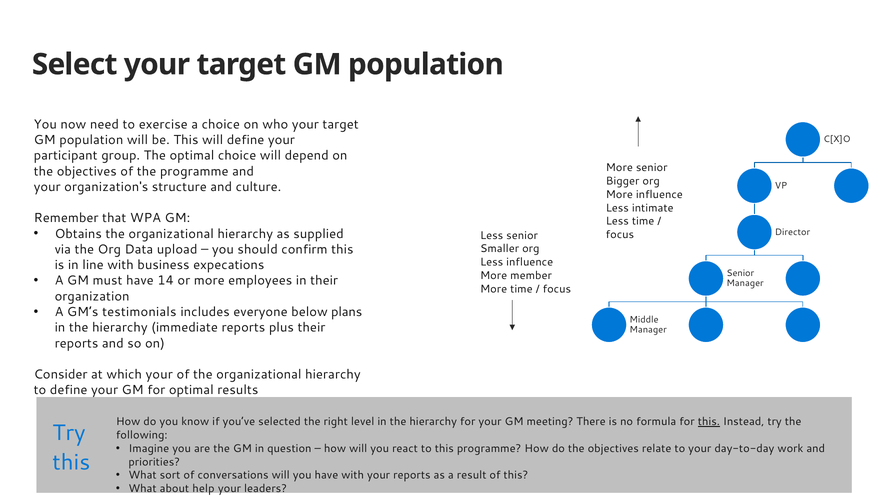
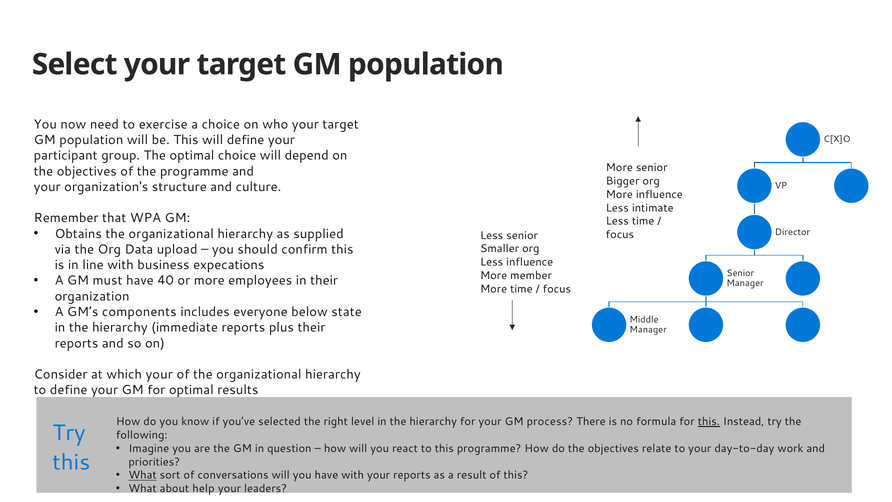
14: 14 -> 40
testimonials: testimonials -> components
plans: plans -> state
meeting: meeting -> process
What at (143, 475) underline: none -> present
